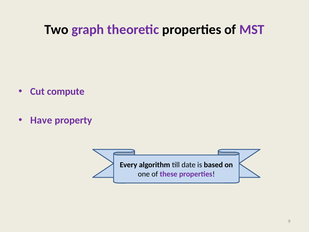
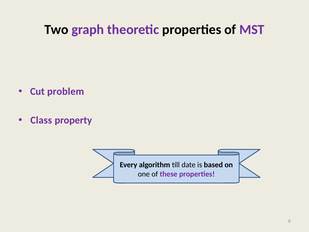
compute: compute -> problem
Have: Have -> Class
